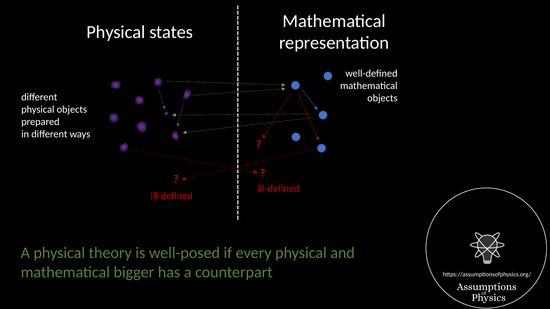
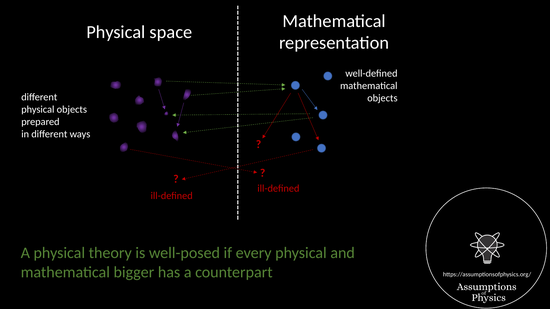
states: states -> space
